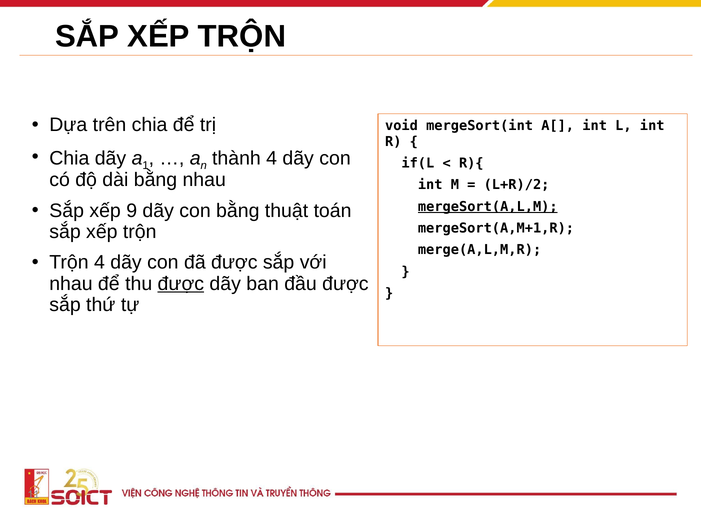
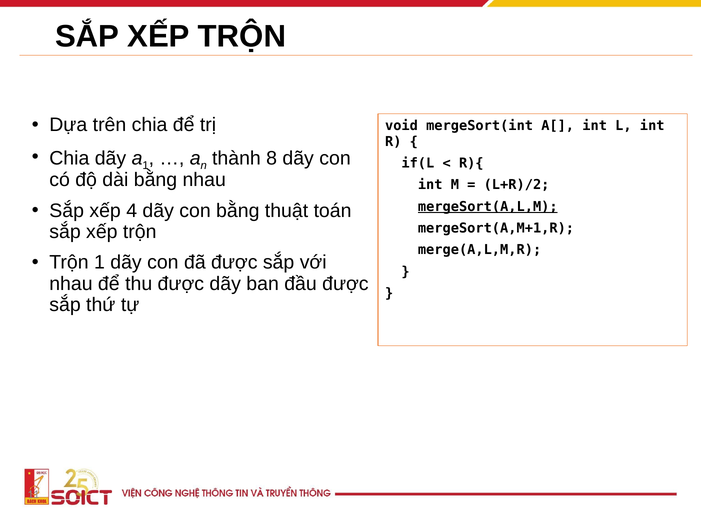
thành 4: 4 -> 8
9: 9 -> 4
Trộn 4: 4 -> 1
được at (181, 283) underline: present -> none
